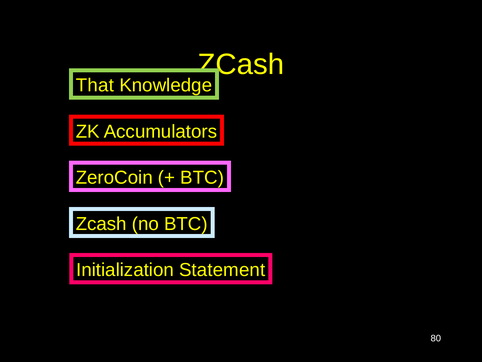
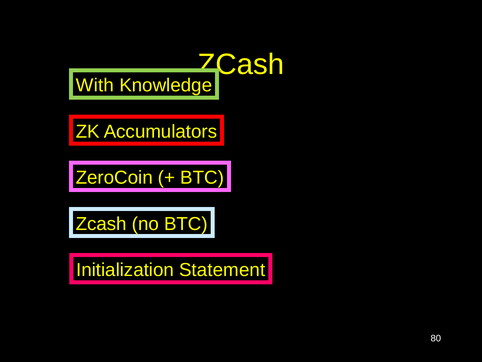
That: That -> With
